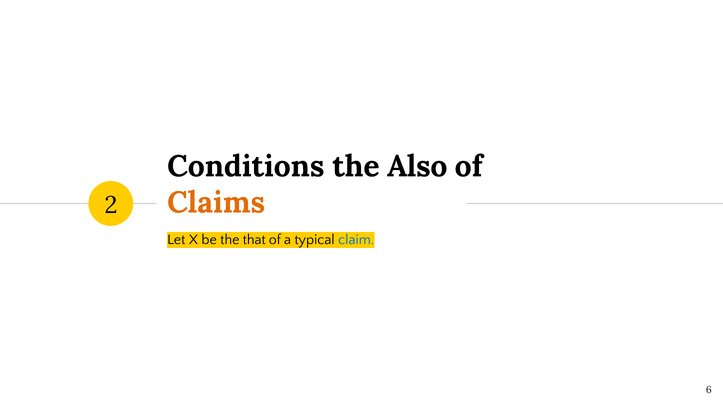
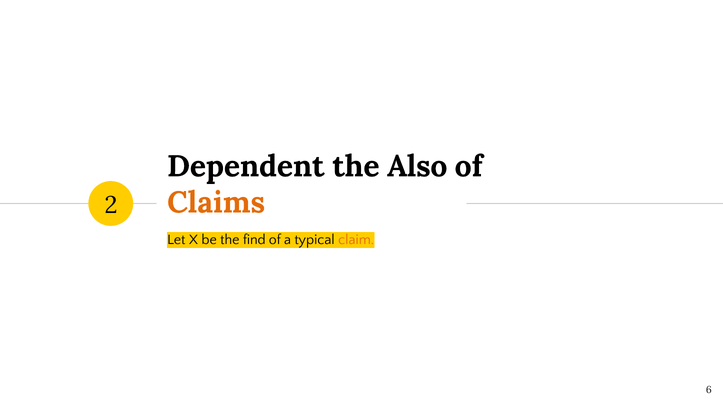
Conditions: Conditions -> Dependent
that: that -> find
claim colour: blue -> orange
